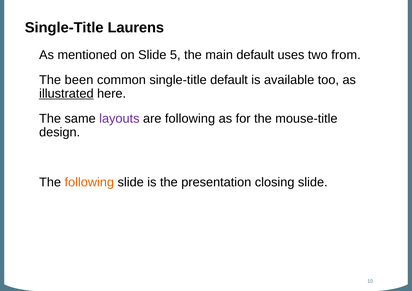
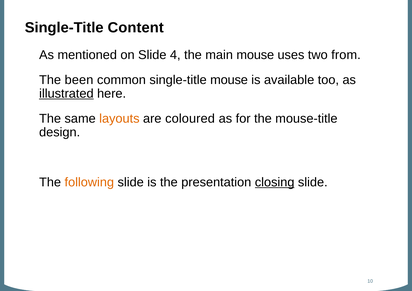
Laurens: Laurens -> Content
5: 5 -> 4
main default: default -> mouse
single-title default: default -> mouse
layouts colour: purple -> orange
are following: following -> coloured
closing underline: none -> present
